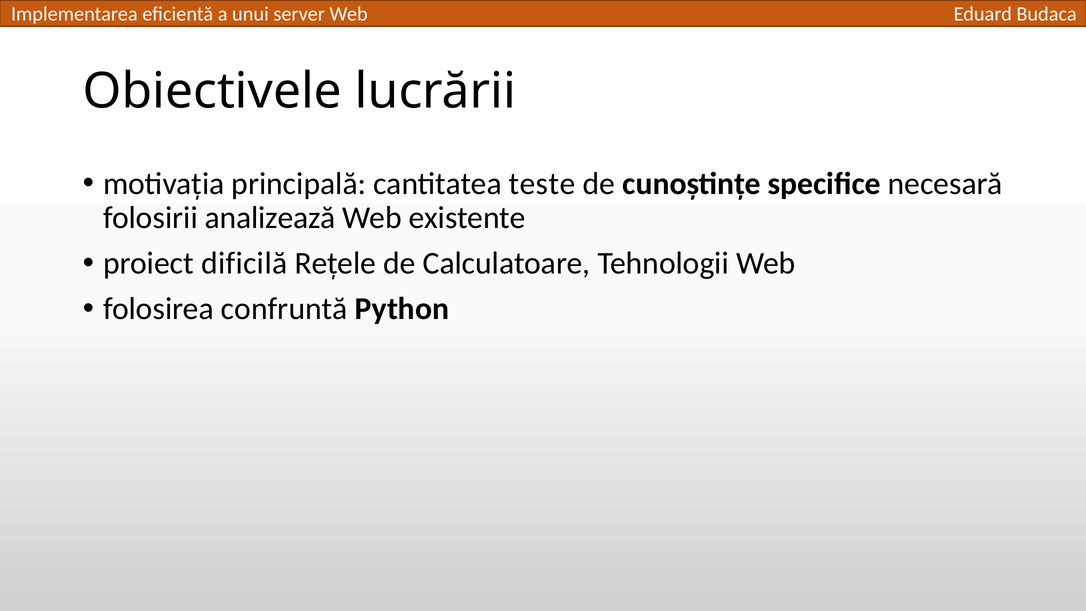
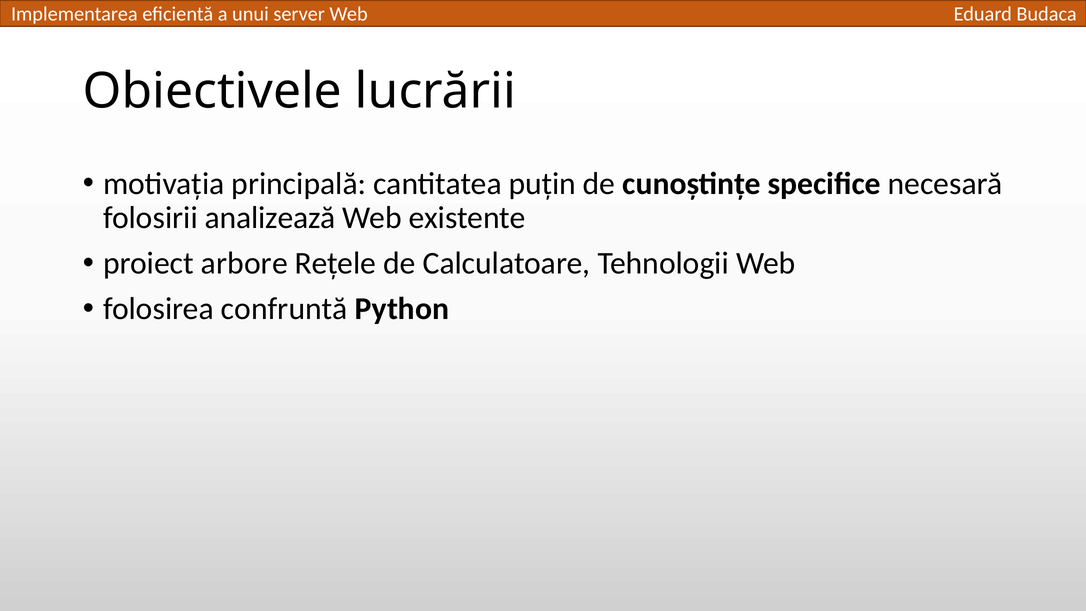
teste: teste -> puțin
dificilă: dificilă -> arbore
